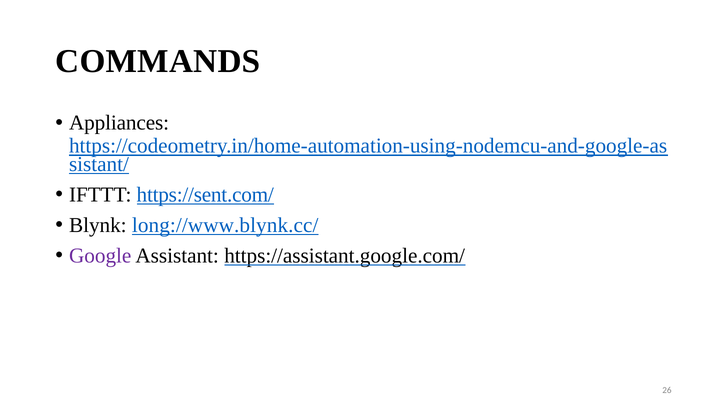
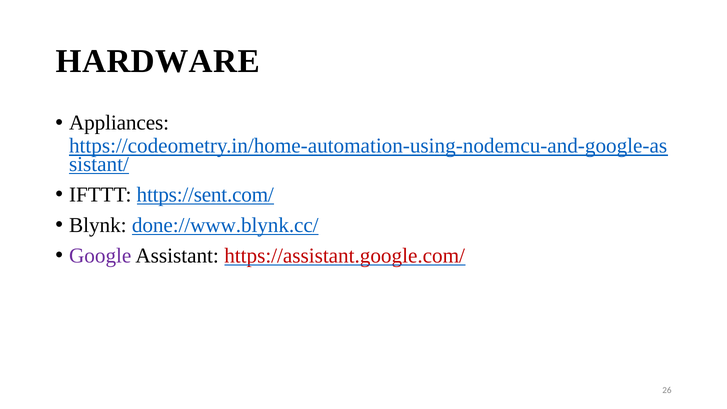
COMMANDS: COMMANDS -> HARDWARE
long://www.blynk.cc/: long://www.blynk.cc/ -> done://www.blynk.cc/
https://assistant.google.com/ colour: black -> red
